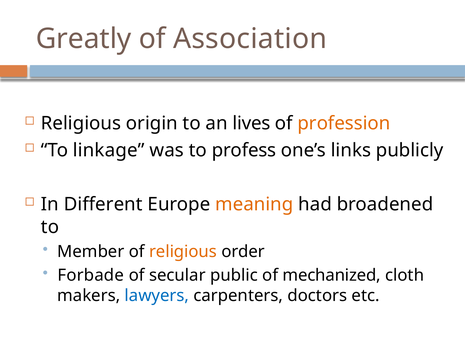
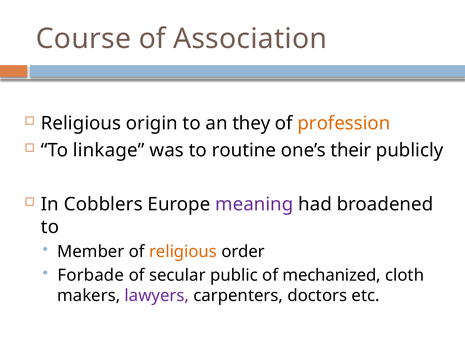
Greatly: Greatly -> Course
lives: lives -> they
profess: profess -> routine
links: links -> their
Different: Different -> Cobblers
meaning colour: orange -> purple
lawyers colour: blue -> purple
